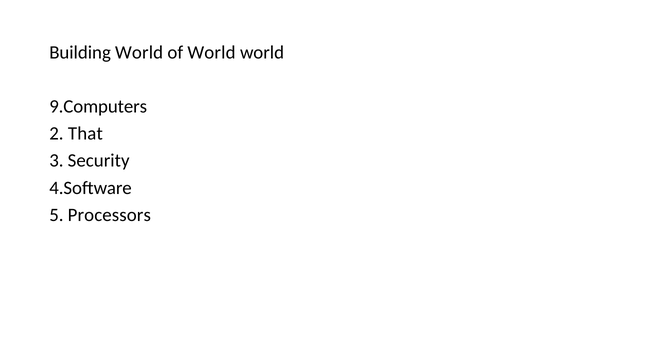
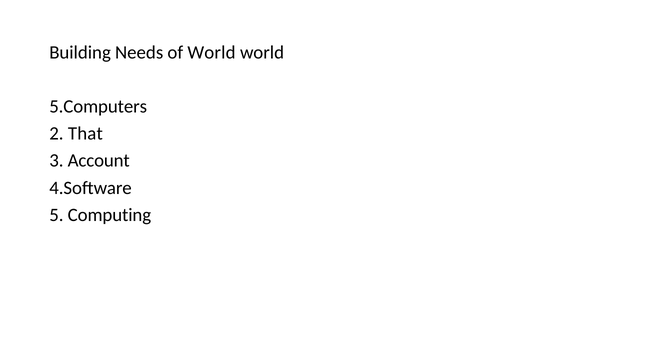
Building World: World -> Needs
9.Computers: 9.Computers -> 5.Computers
Security: Security -> Account
Processors: Processors -> Computing
